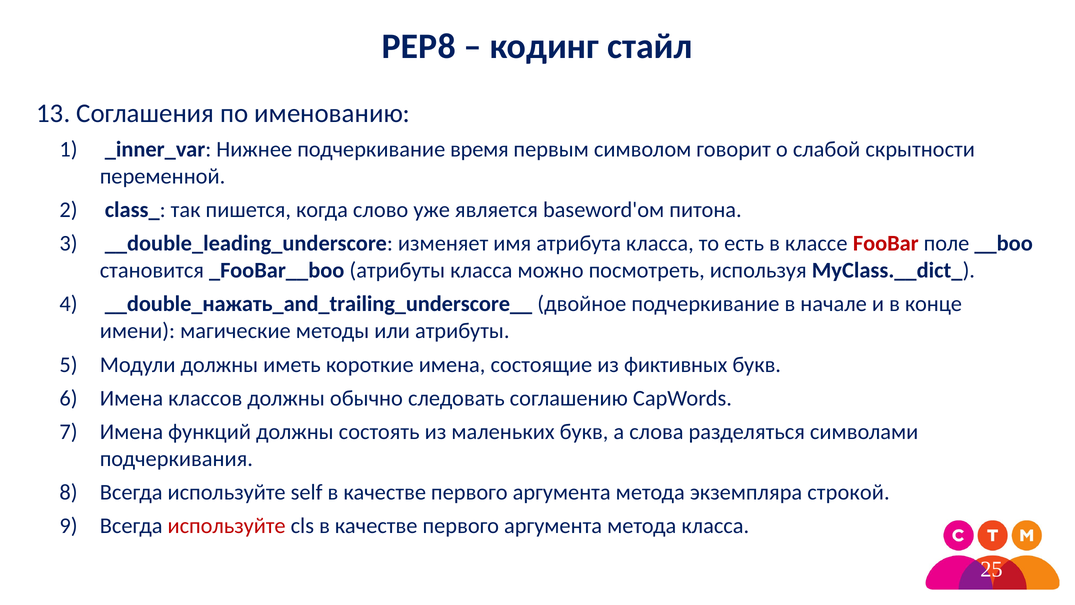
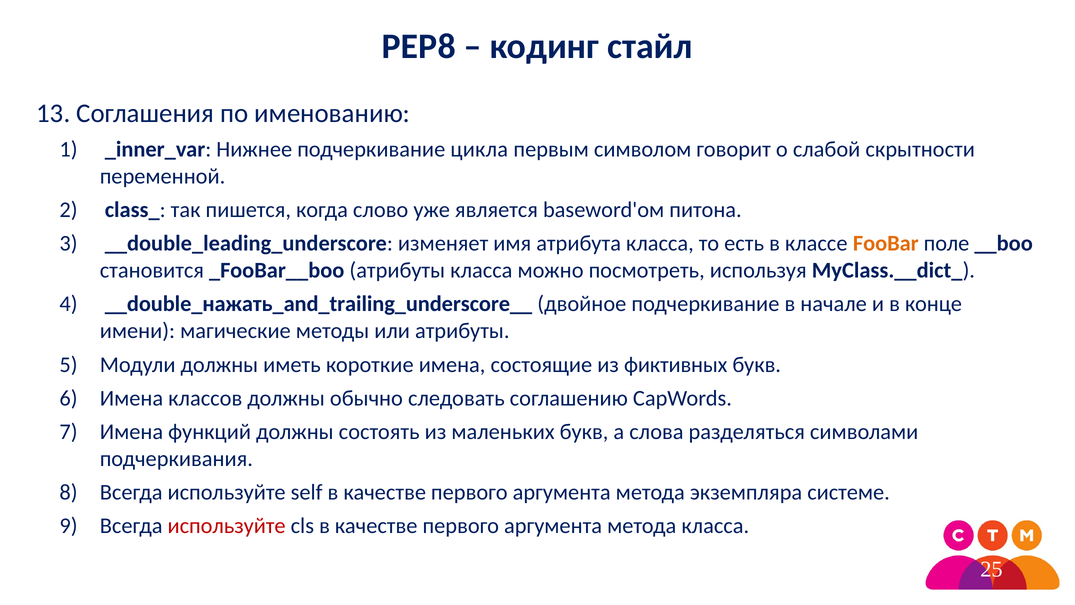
время: время -> цикла
FooBar colour: red -> orange
строкой: строкой -> системе
